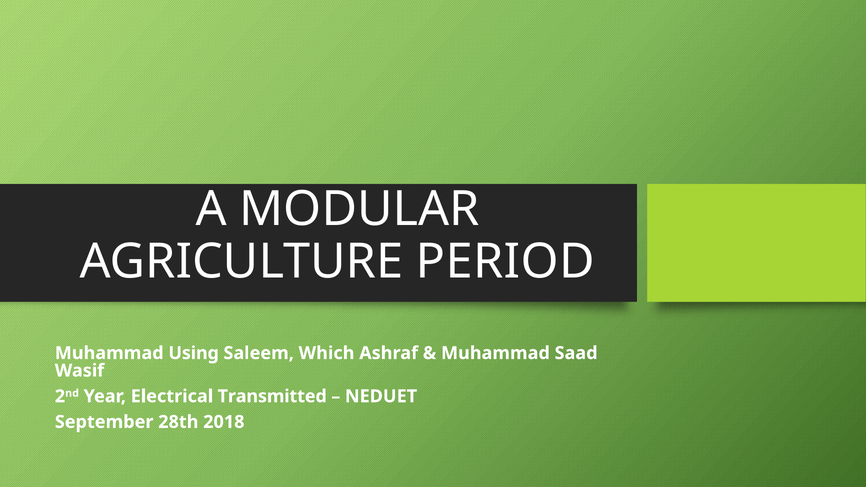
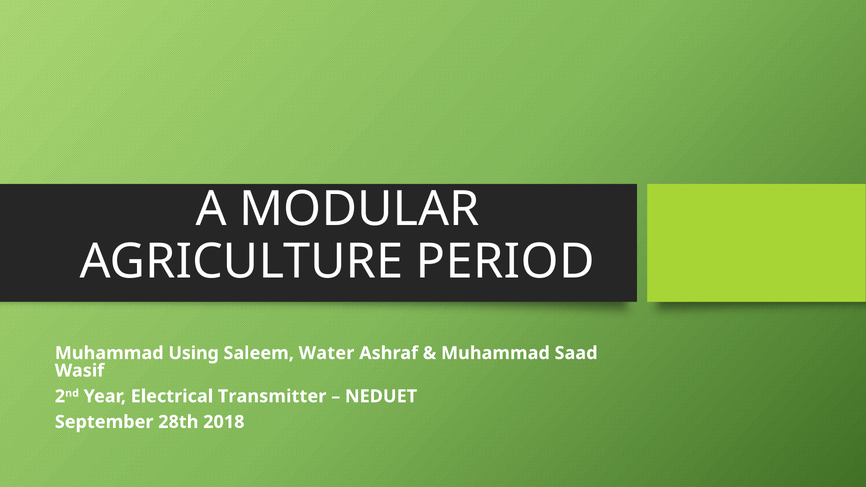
Which: Which -> Water
Transmitted: Transmitted -> Transmitter
